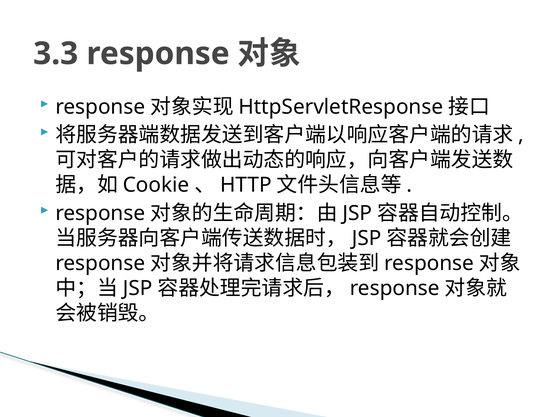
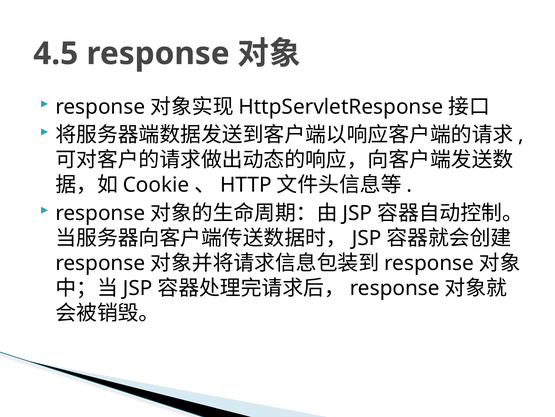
3.3: 3.3 -> 4.5
